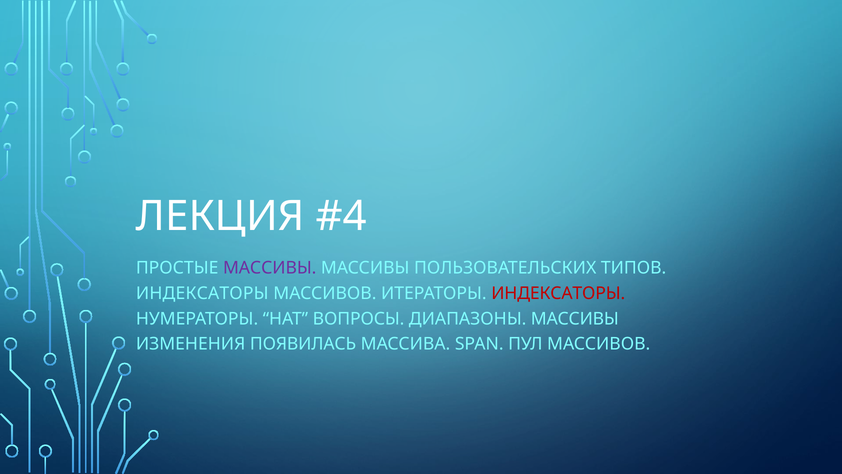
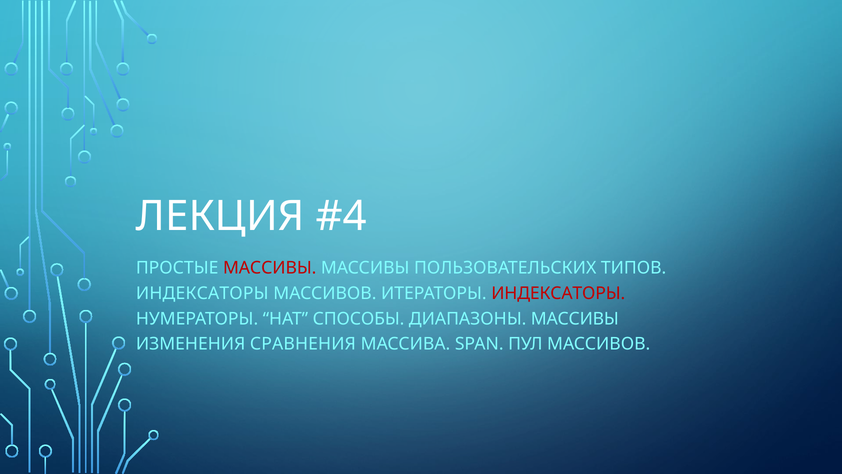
МАССИВЫ at (270, 268) colour: purple -> red
ВОПРОСЫ: ВОПРОСЫ -> СПОСОБЫ
ПОЯВИЛАСЬ: ПОЯВИЛАСЬ -> СРАВНЕНИЯ
